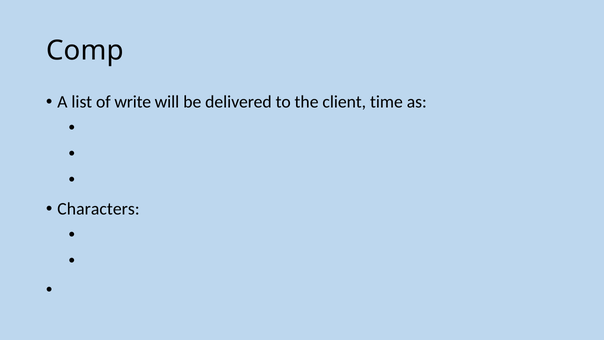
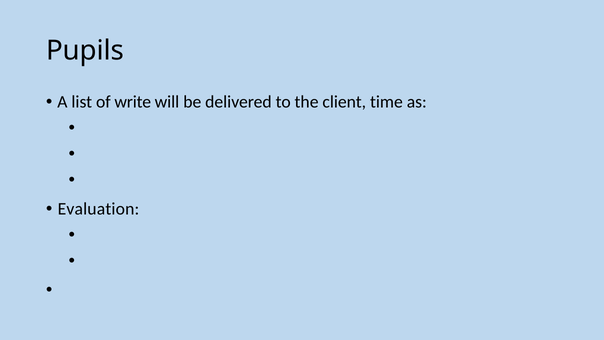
Comp: Comp -> Pupils
Characters: Characters -> Evaluation
